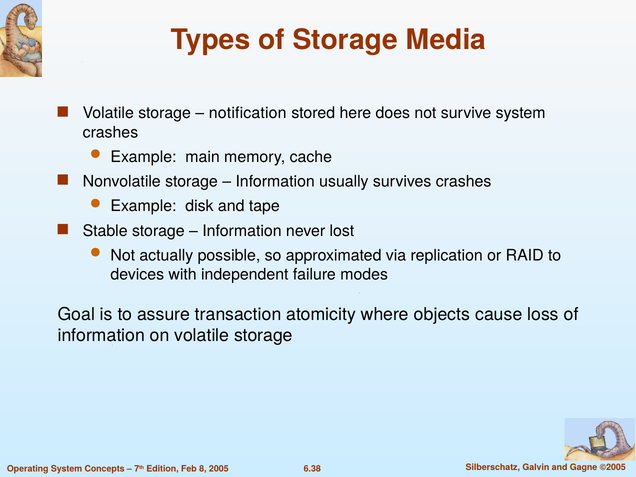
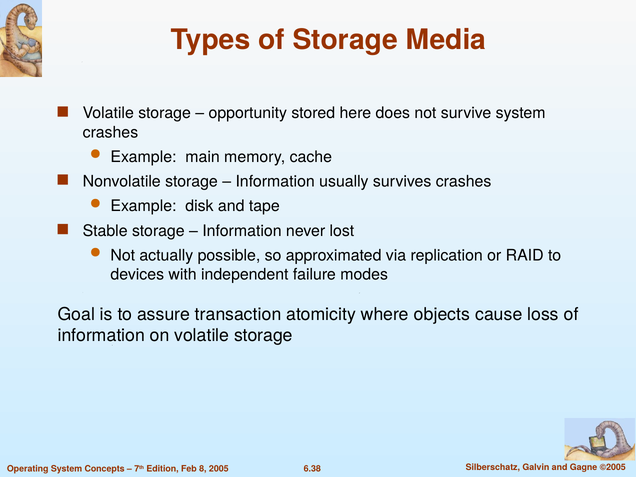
notification: notification -> opportunity
